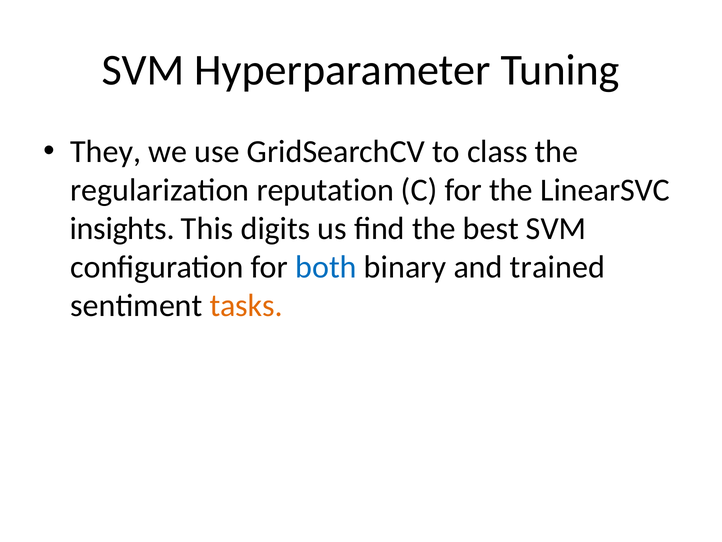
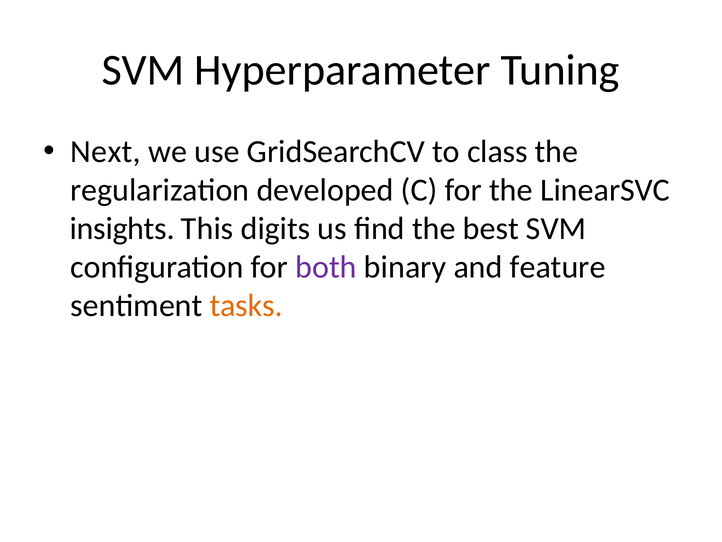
They: They -> Next
reputation: reputation -> developed
both colour: blue -> purple
trained: trained -> feature
